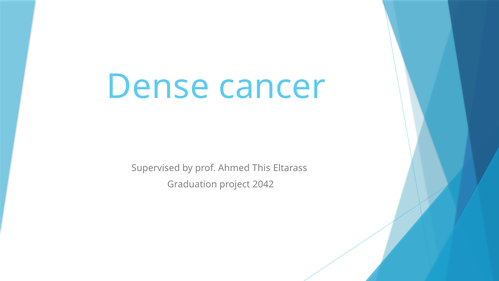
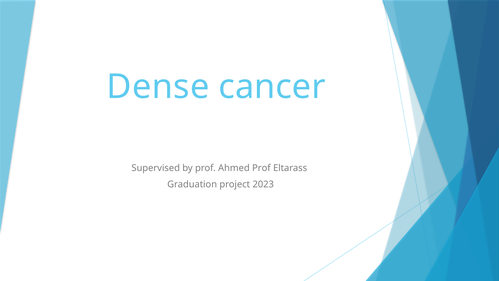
Ahmed This: This -> Prof
2042: 2042 -> 2023
